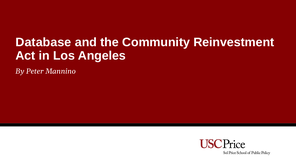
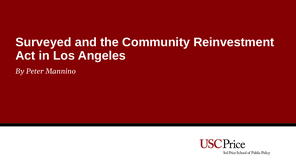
Database: Database -> Surveyed
